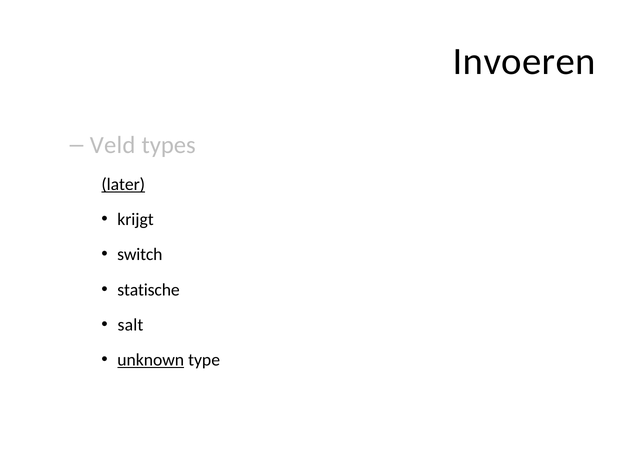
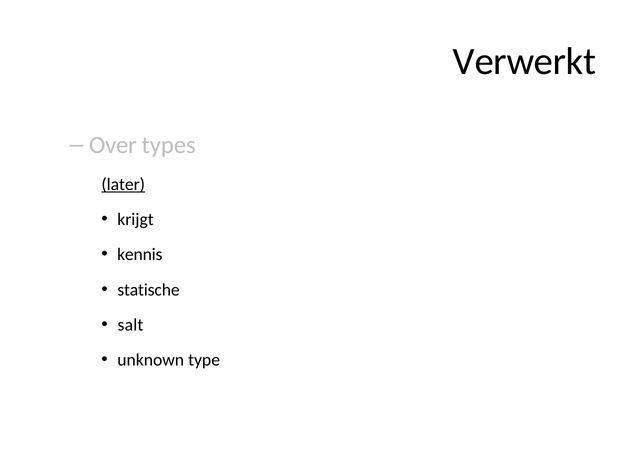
Invoeren: Invoeren -> Verwerkt
Veld: Veld -> Over
switch: switch -> kennis
unknown underline: present -> none
